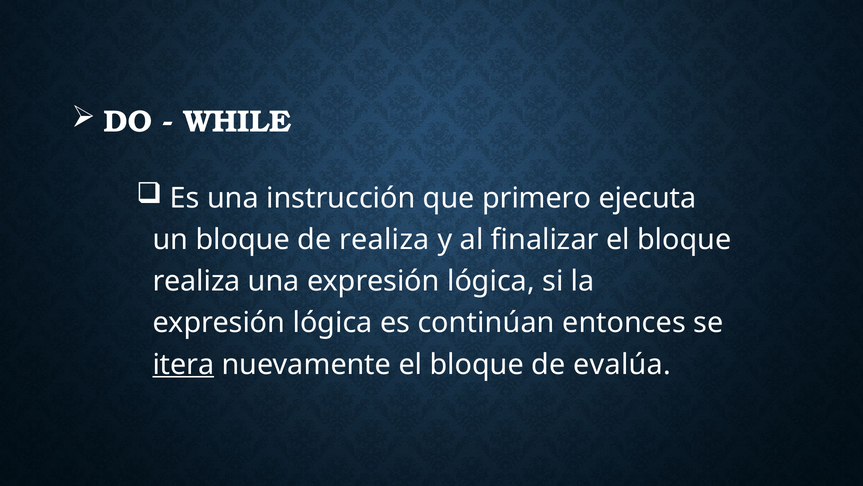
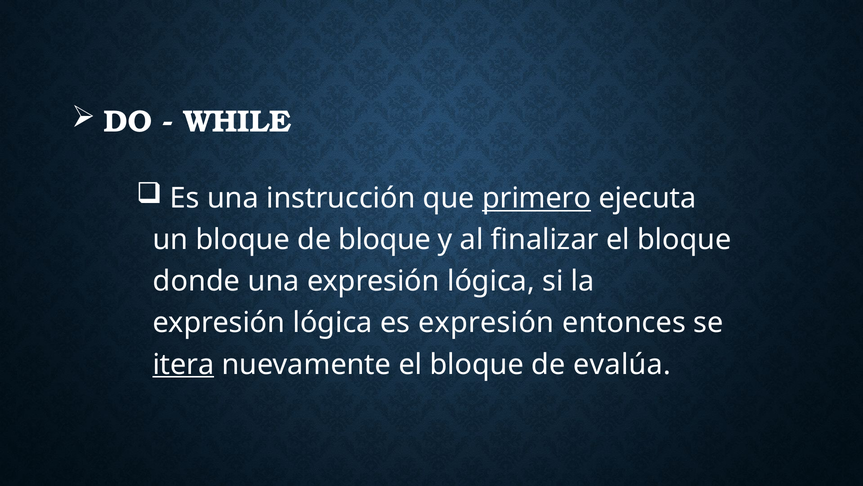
primero underline: none -> present
de realiza: realiza -> bloque
realiza at (197, 281): realiza -> donde
es continúan: continúan -> expresión
